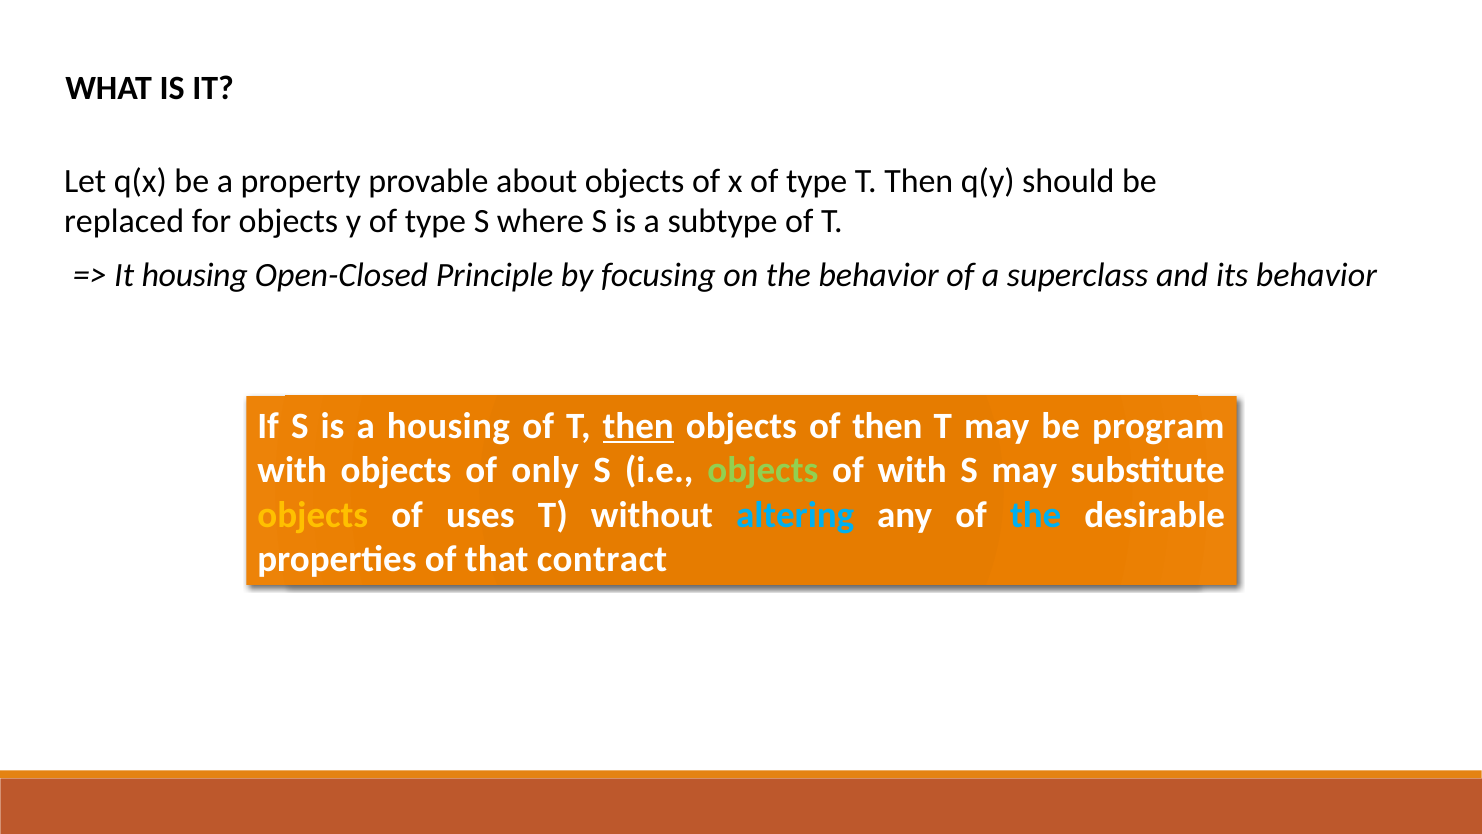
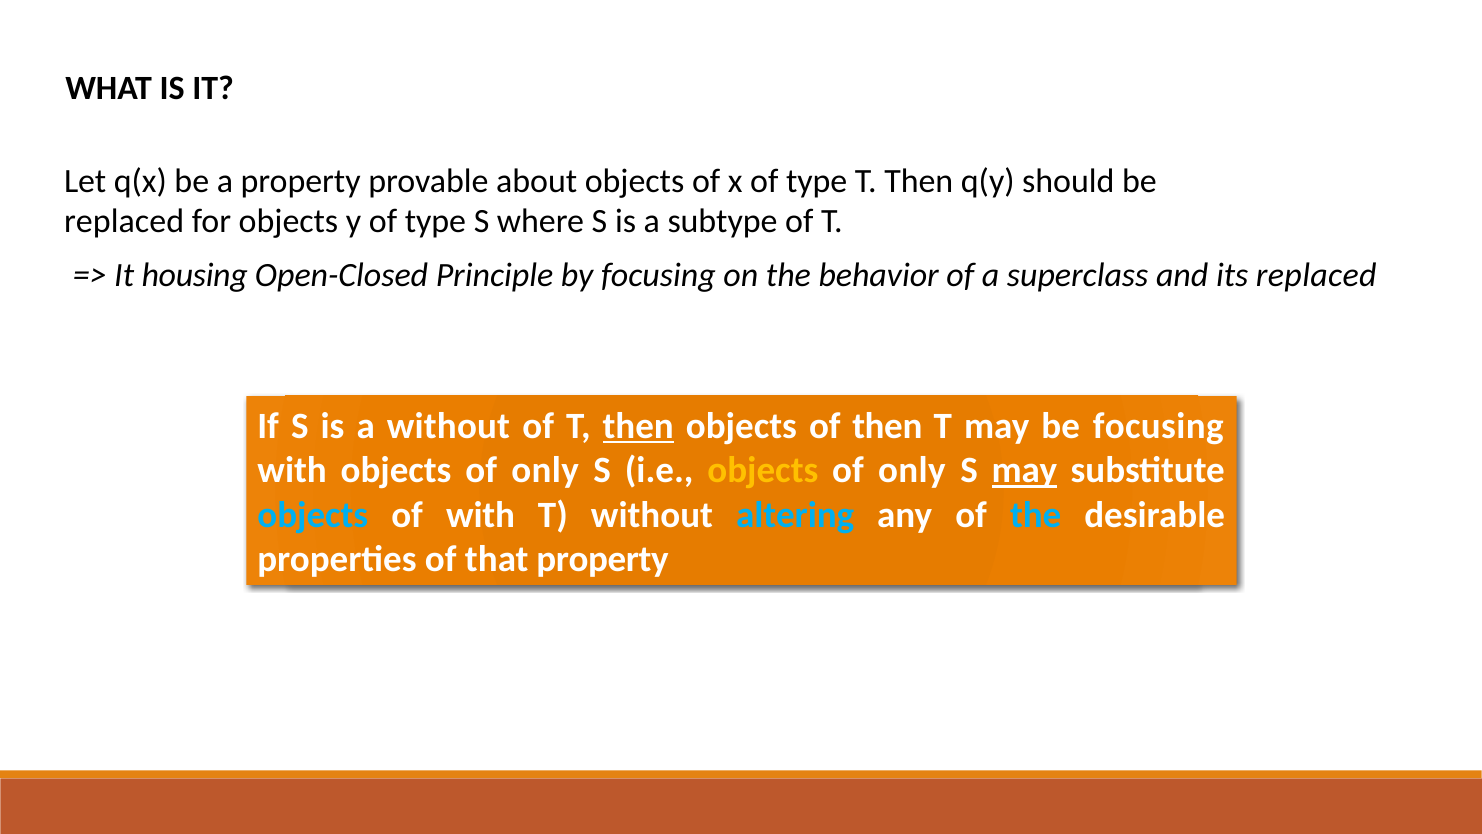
its behavior: behavior -> replaced
a housing: housing -> without
be program: program -> focusing
objects at (763, 470) colour: light green -> yellow
with at (912, 470): with -> only
may at (1024, 470) underline: none -> present
objects at (313, 515) colour: yellow -> light blue
of uses: uses -> with
that contract: contract -> property
